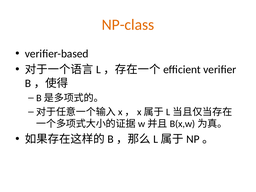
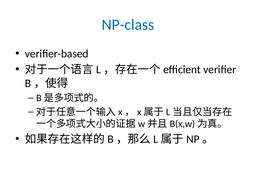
NP-class colour: orange -> blue
